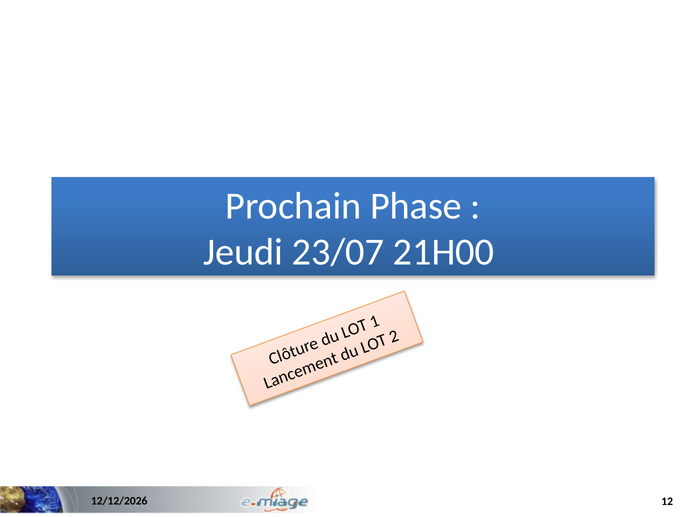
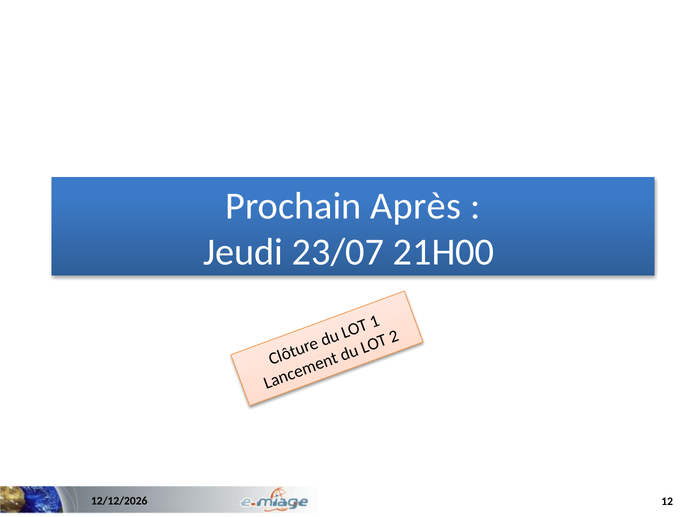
Phase: Phase -> Après
